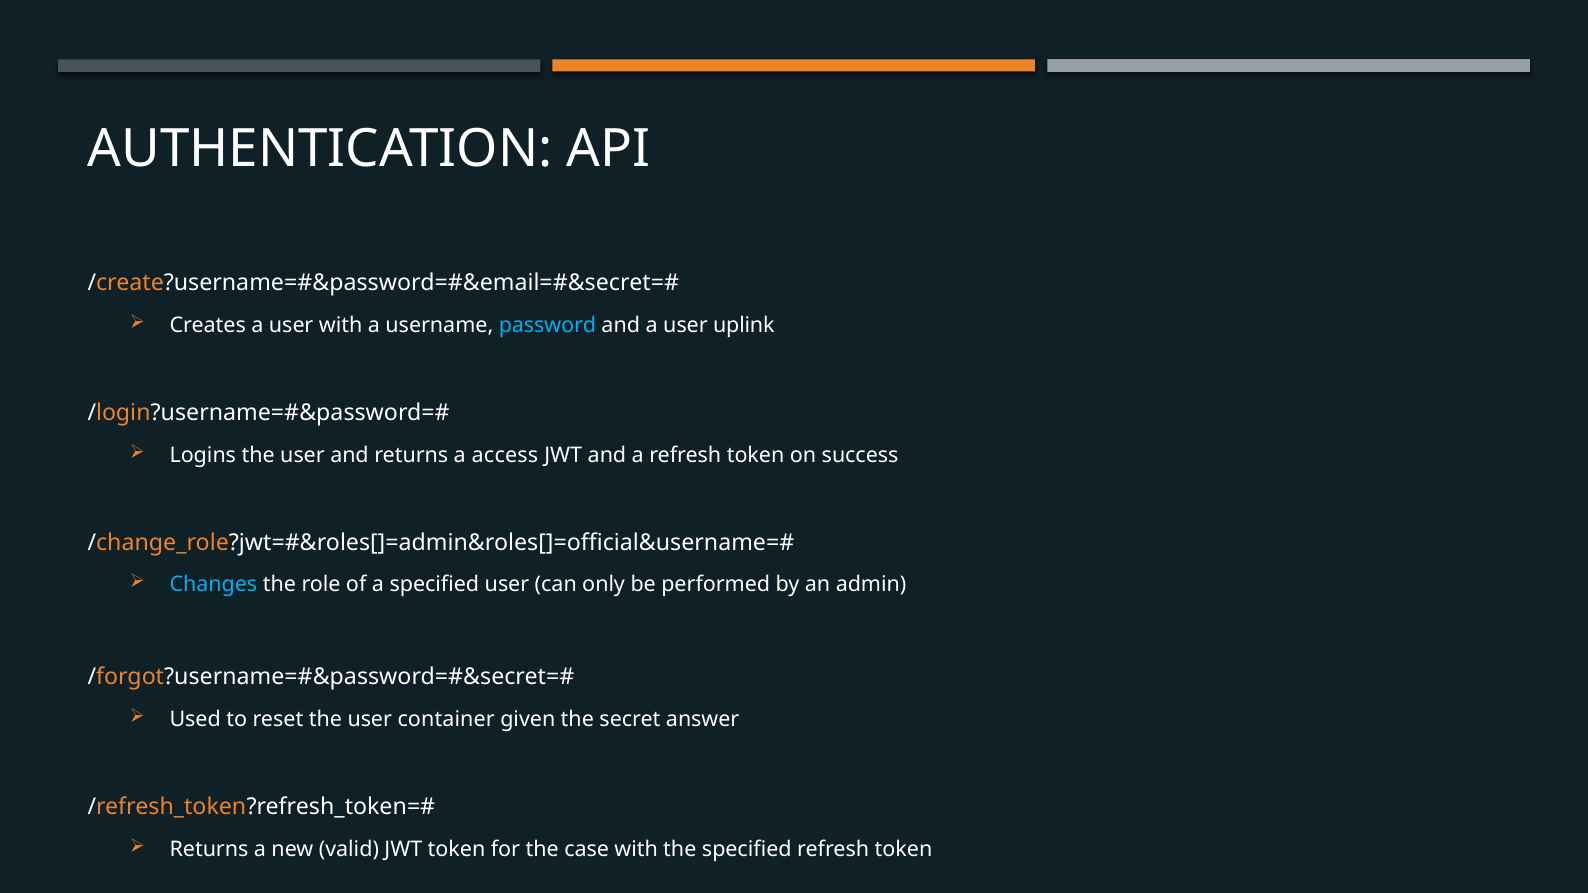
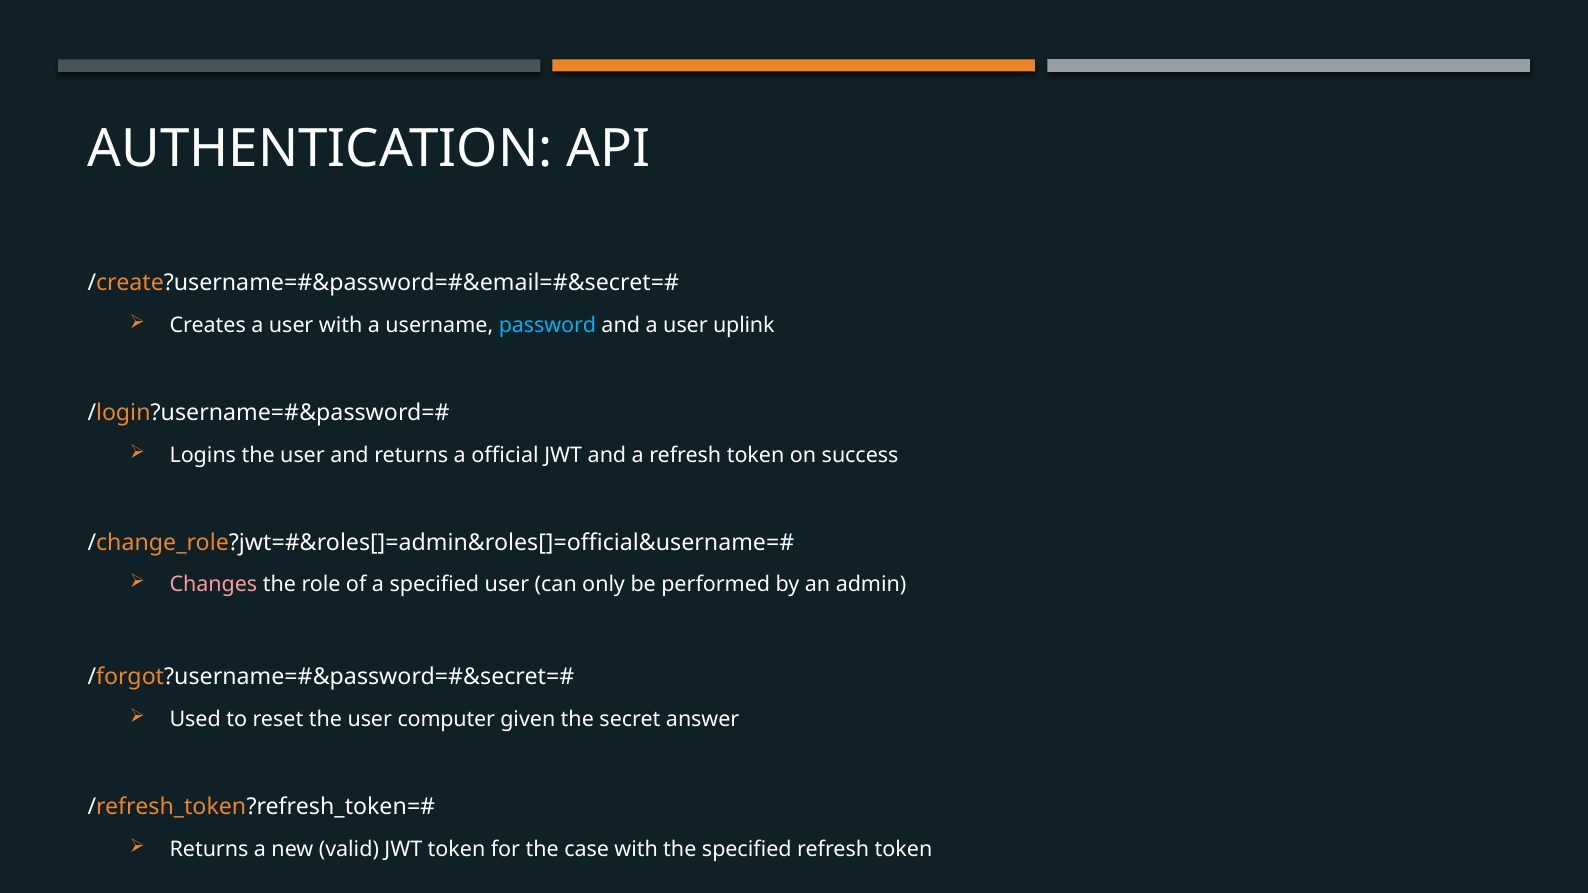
access: access -> official
Changes colour: light blue -> pink
container: container -> computer
